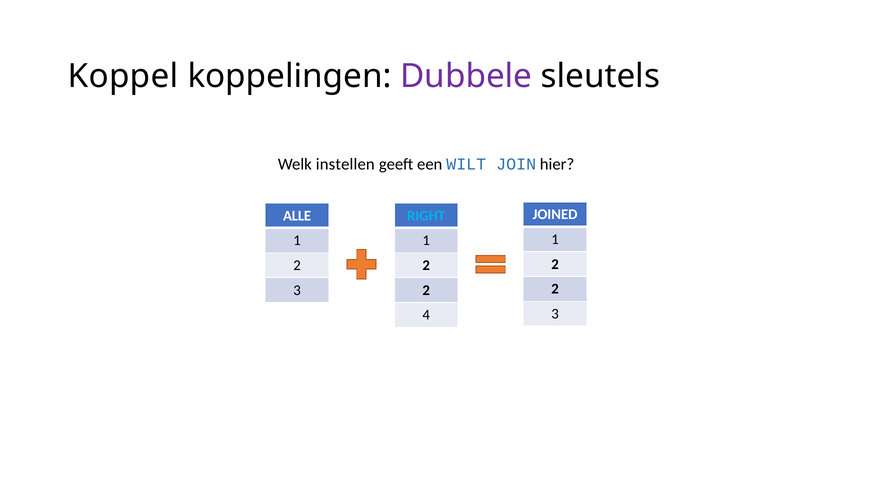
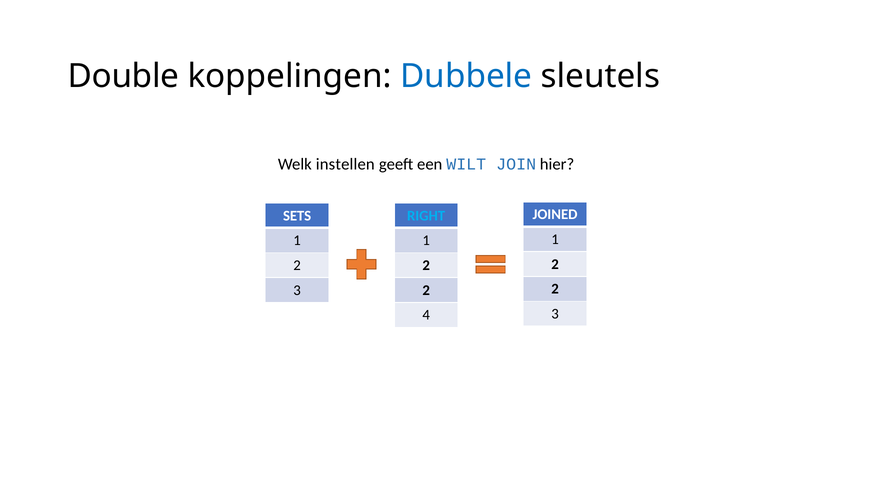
Koppel: Koppel -> Double
Dubbele colour: purple -> blue
ALLE: ALLE -> SETS
